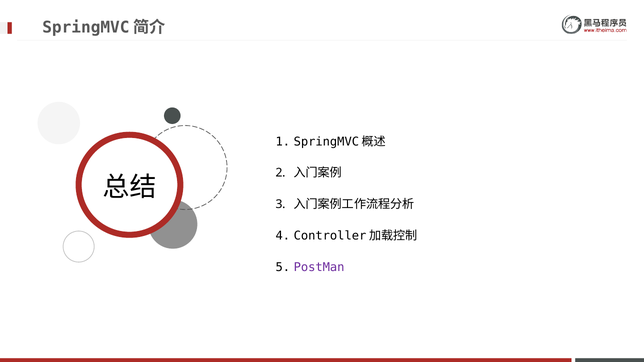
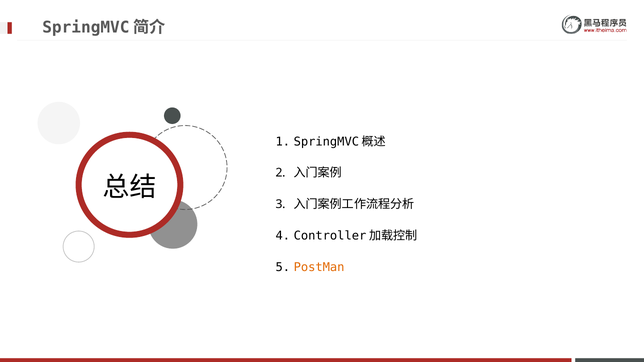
PostMan colour: purple -> orange
